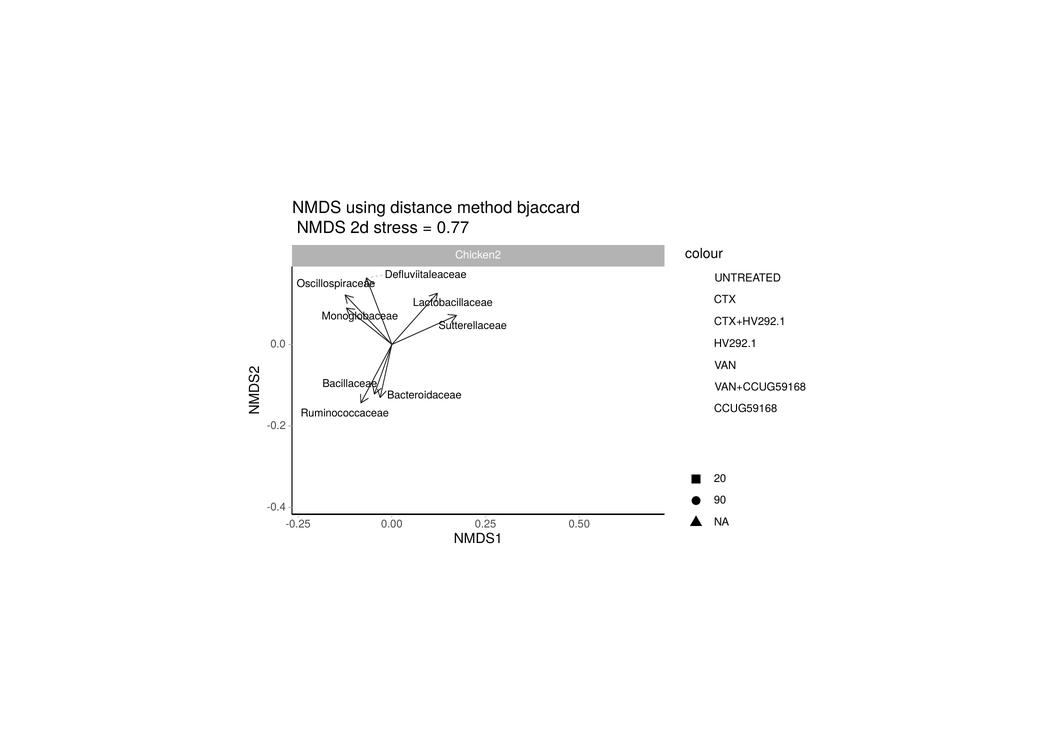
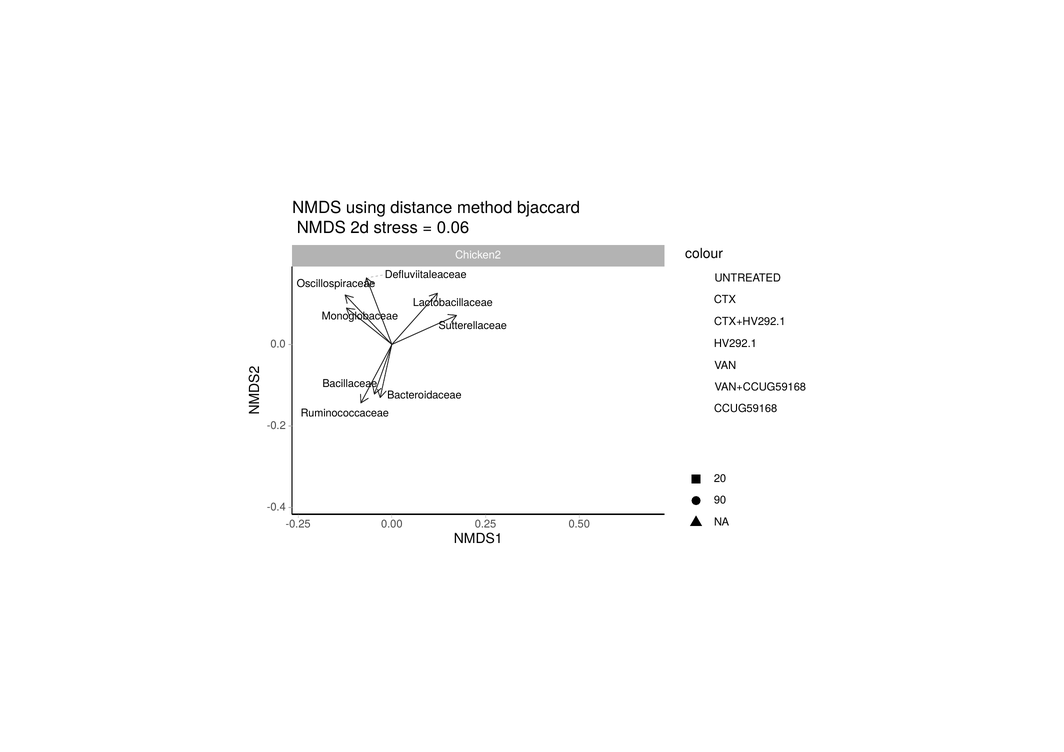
0.77: 0.77 -> 0.06
